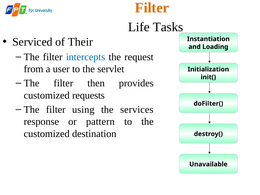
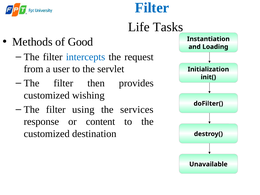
Filter at (152, 8) colour: orange -> blue
Serviced: Serviced -> Methods
Their: Their -> Good
requests: requests -> wishing
pattern: pattern -> content
